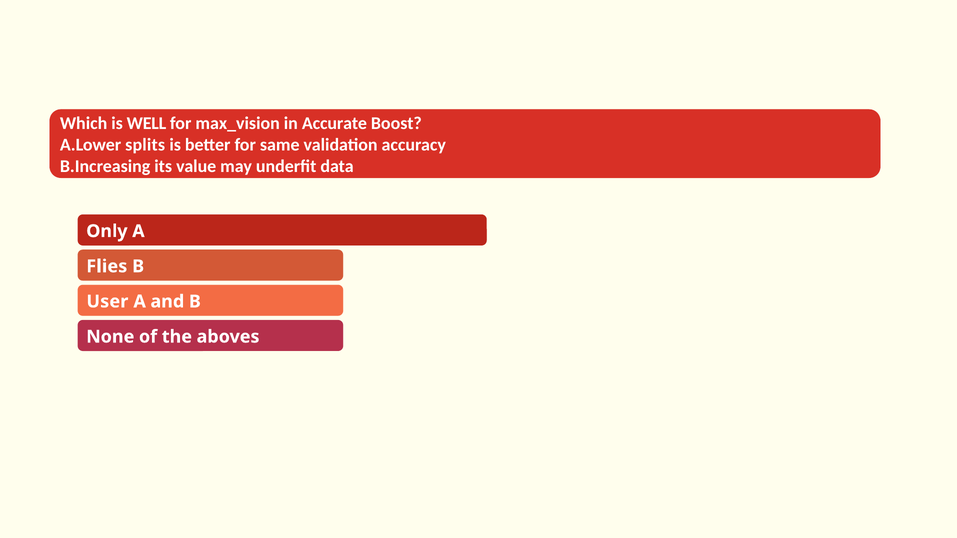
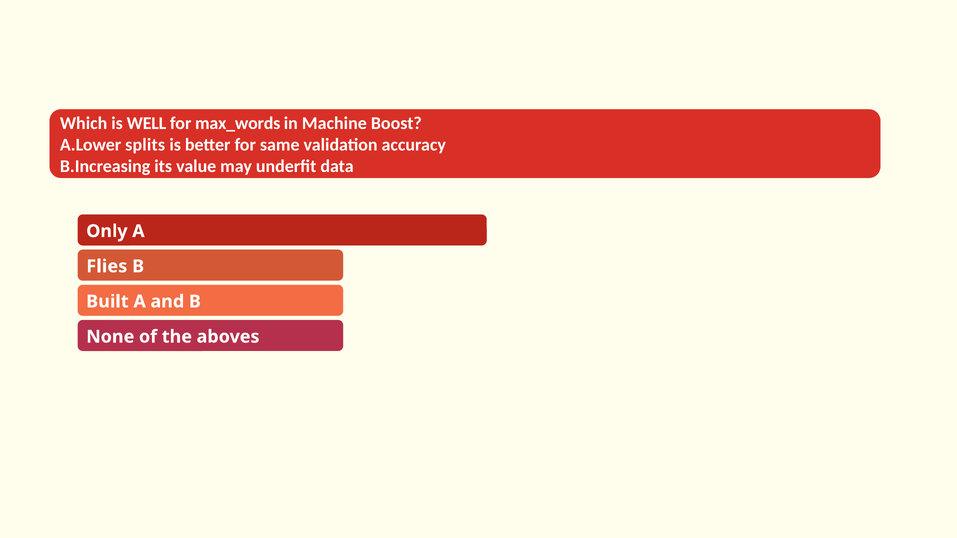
max_vision: max_vision -> max_words
Accurate: Accurate -> Machine
User: User -> Built
